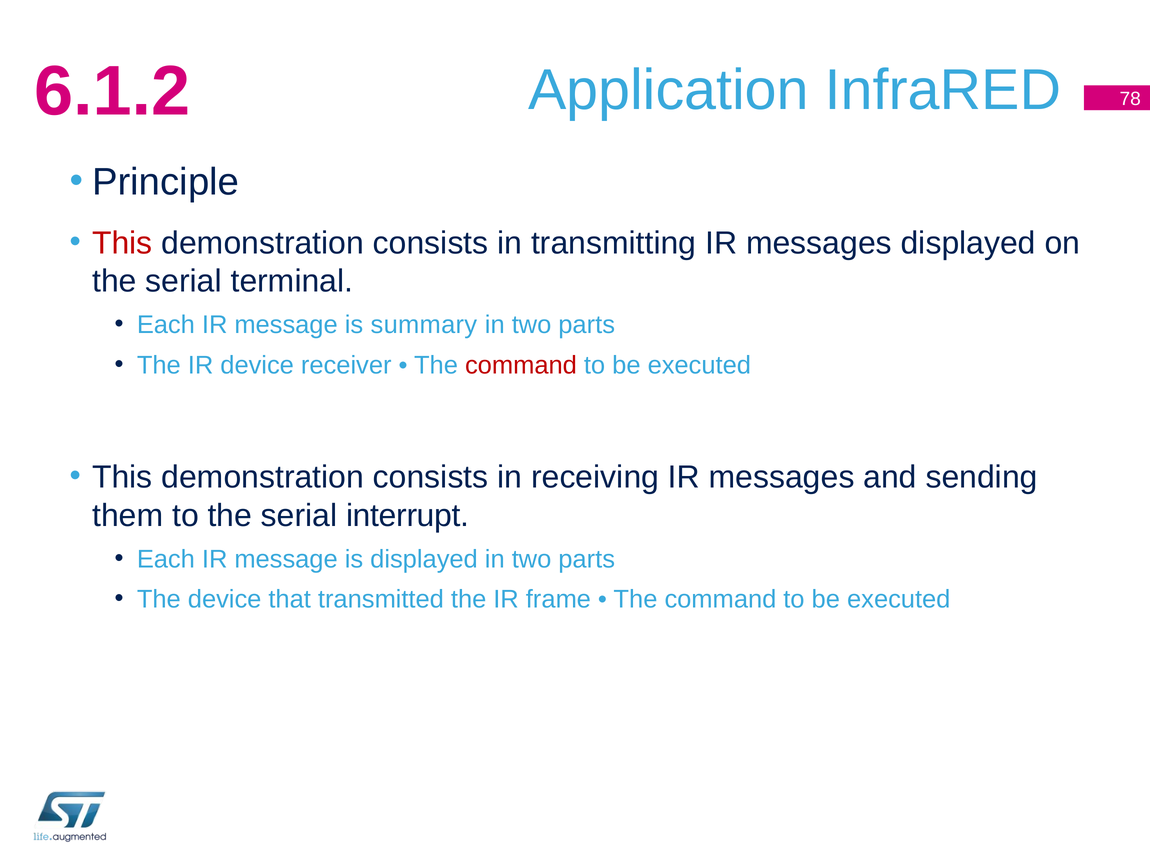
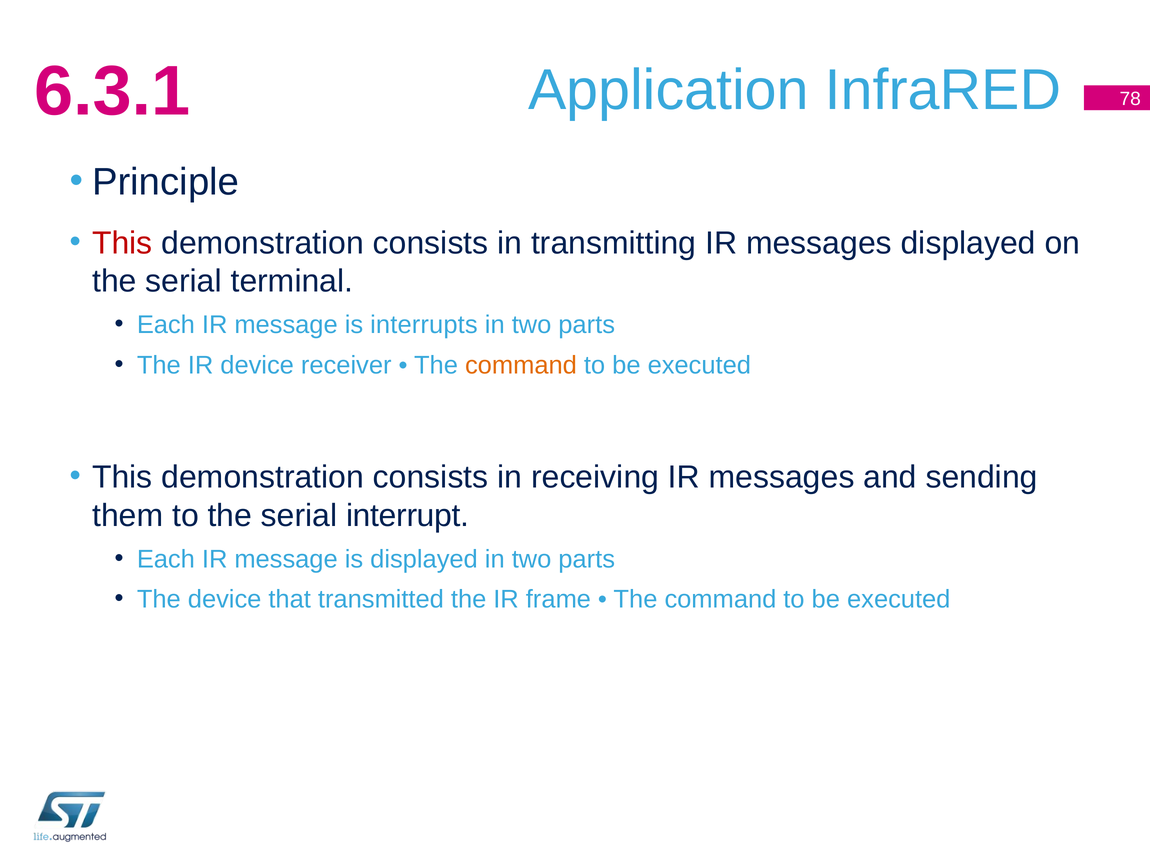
6.1.2: 6.1.2 -> 6.3.1
summary: summary -> interrupts
command at (521, 365) colour: red -> orange
